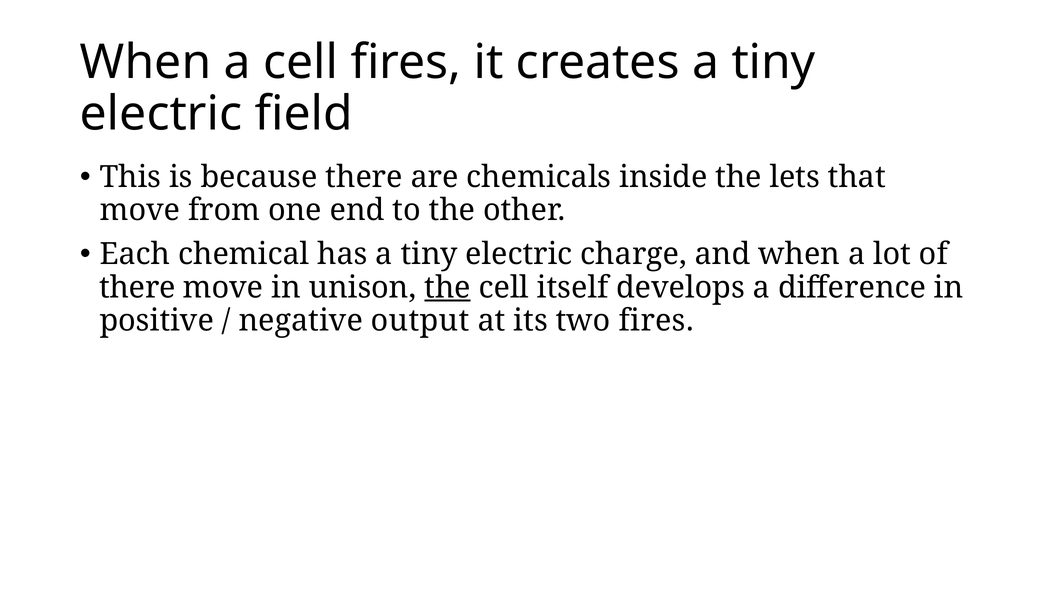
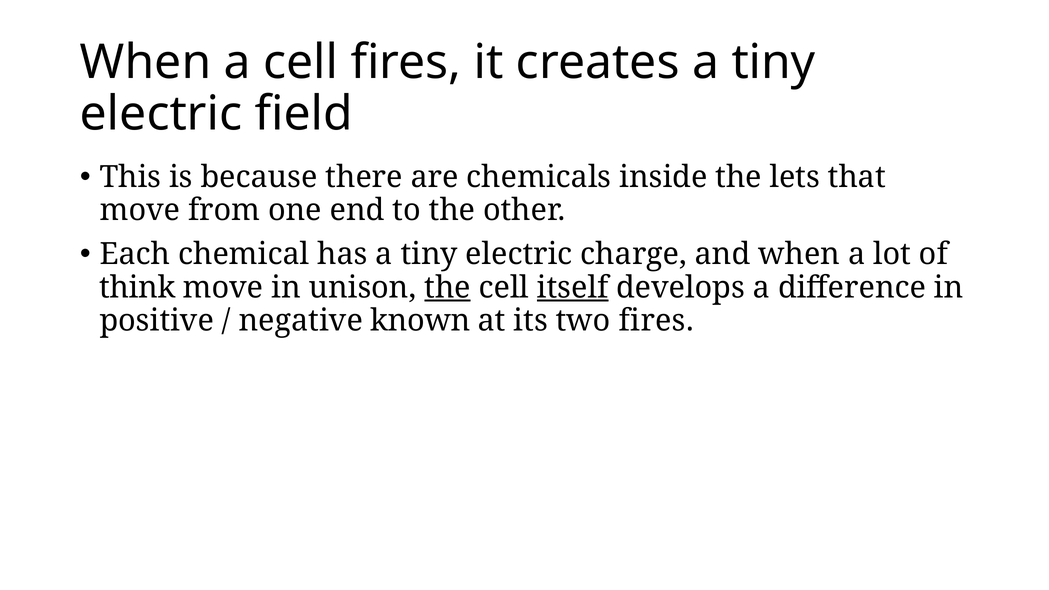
there at (137, 287): there -> think
itself underline: none -> present
output: output -> known
